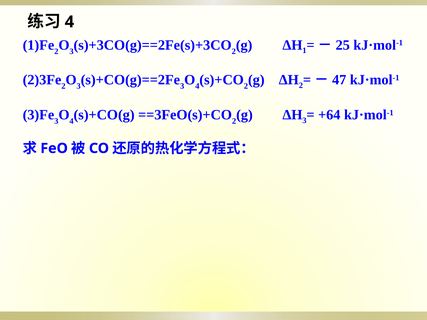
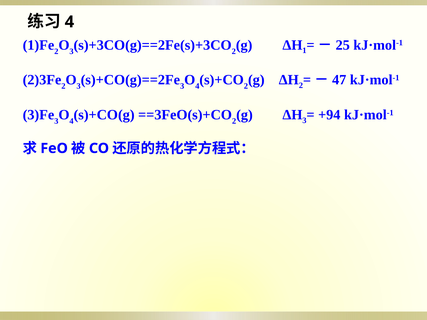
+64: +64 -> +94
